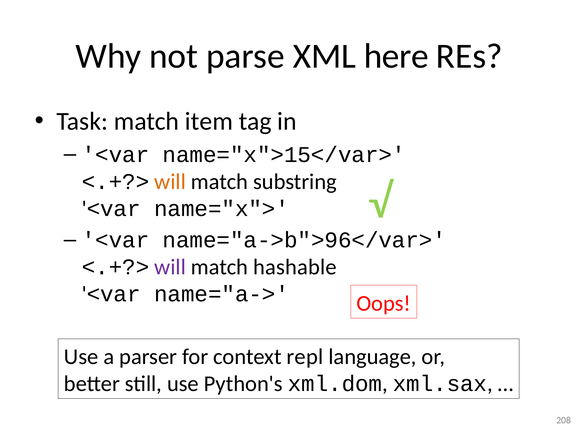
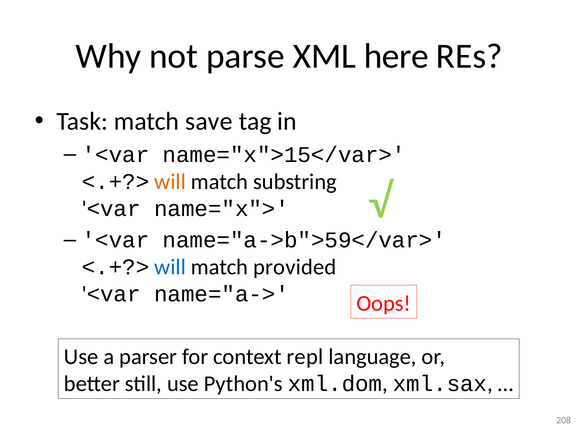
item: item -> save
name="a->b">96</var>: name="a->b">96</var> -> name="a->b">59</var>
will at (170, 267) colour: purple -> blue
hashable: hashable -> provided
